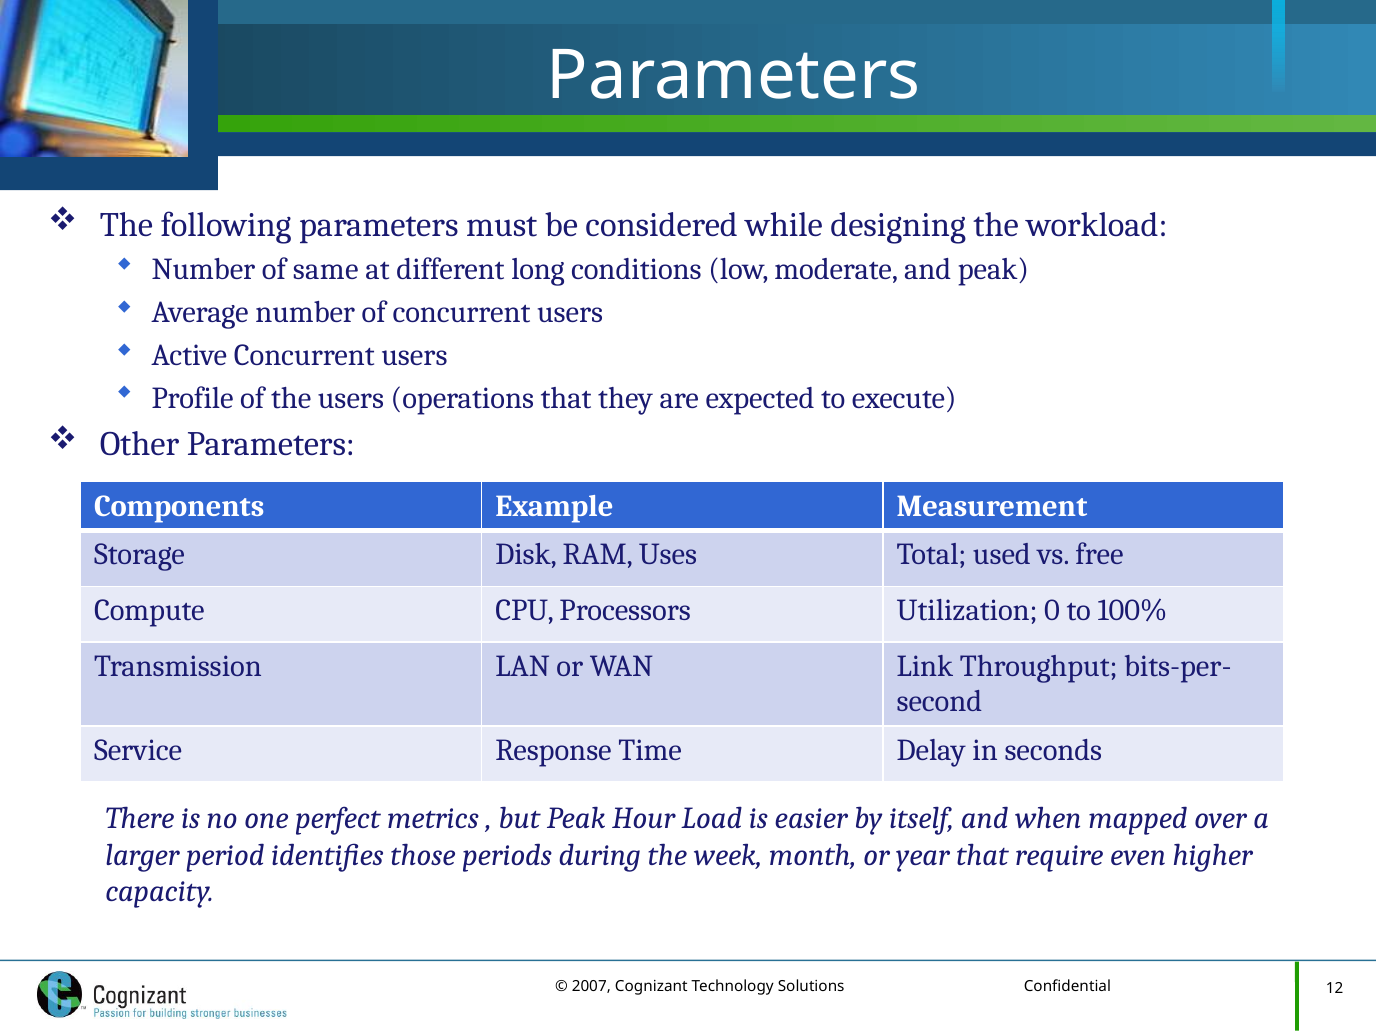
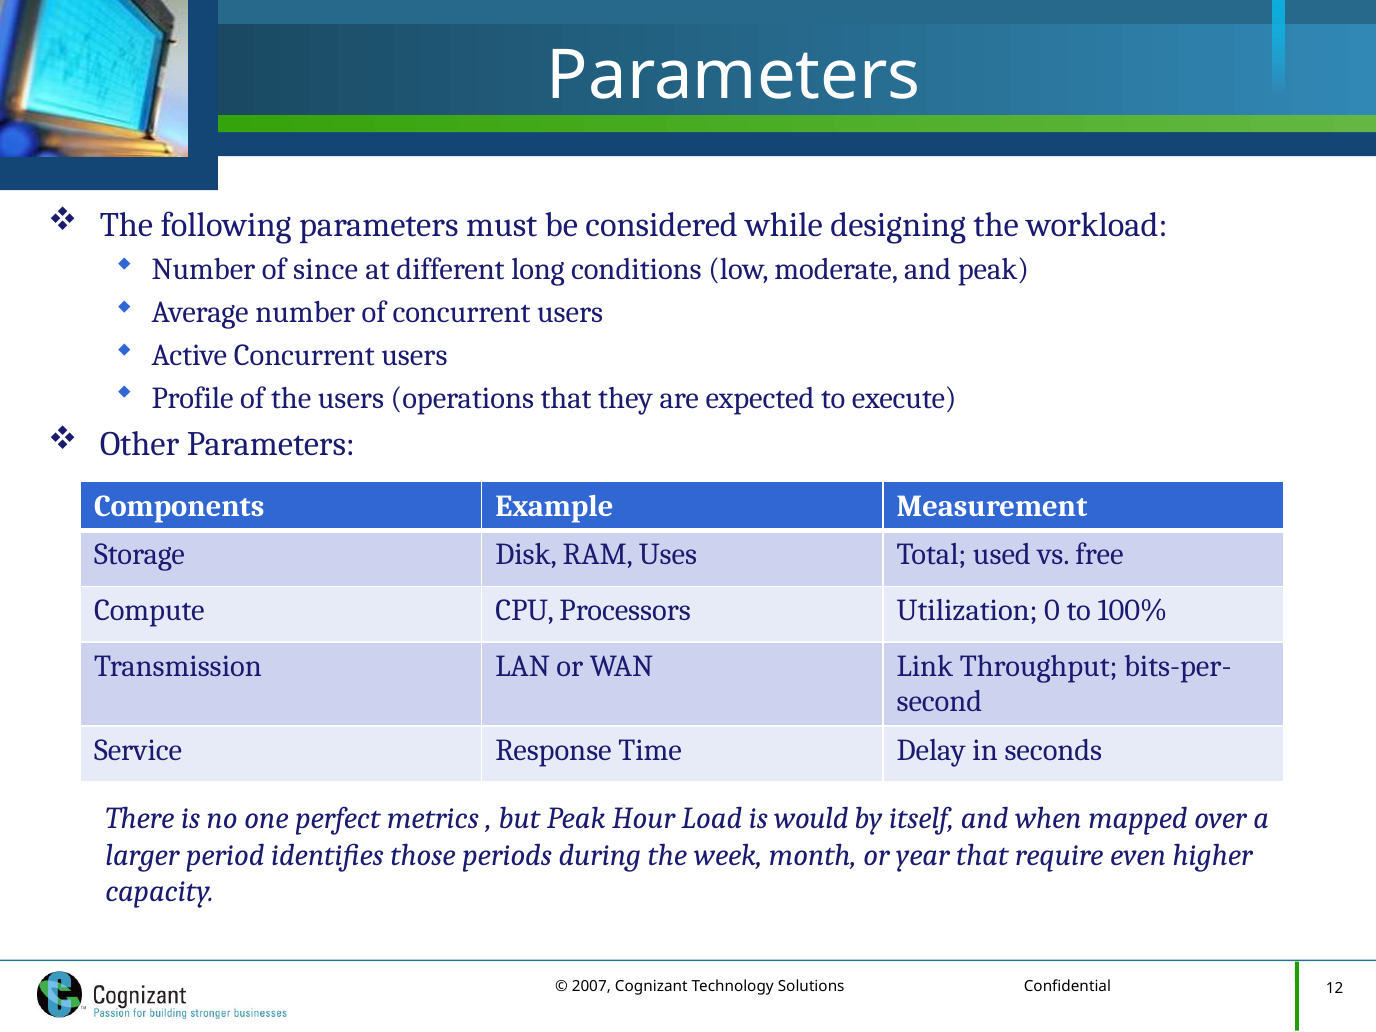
same: same -> since
easier: easier -> would
